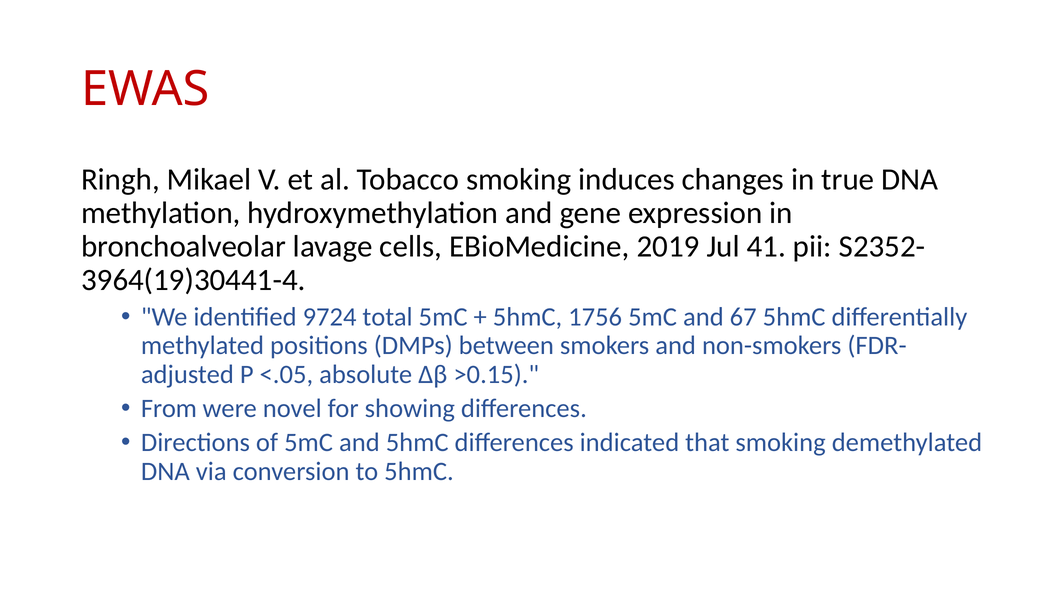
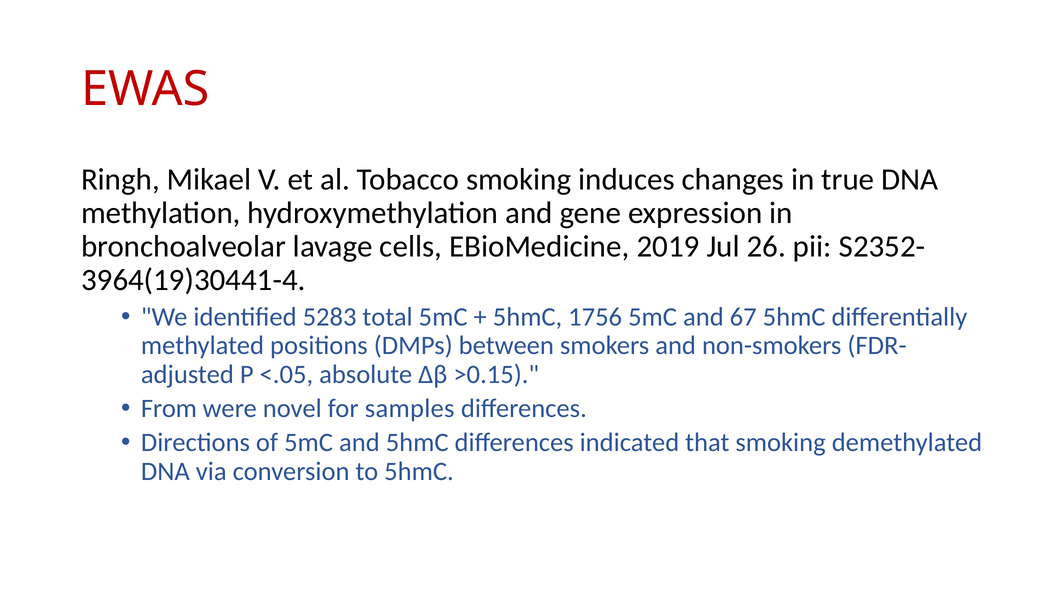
41: 41 -> 26
9724: 9724 -> 5283
showing: showing -> samples
